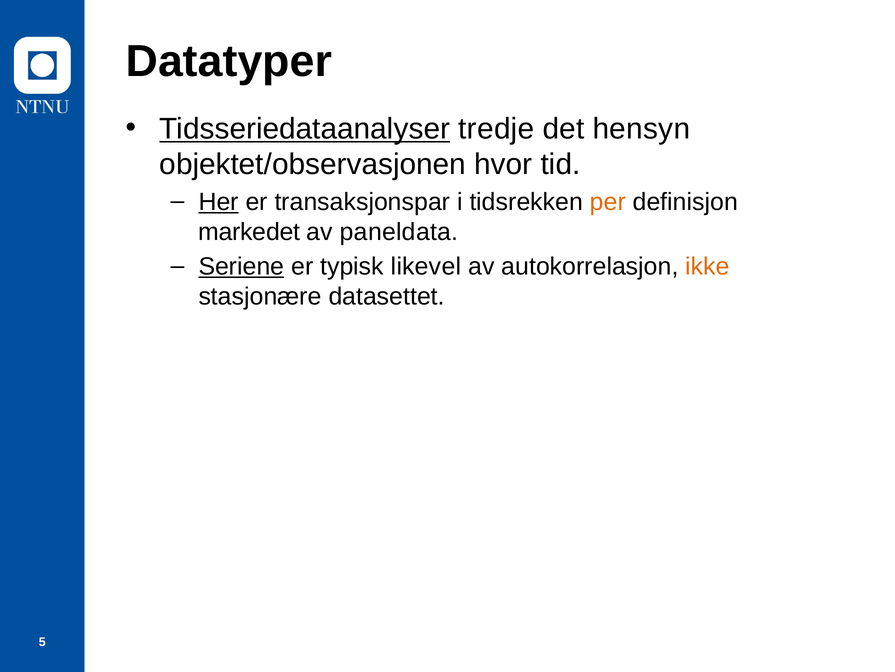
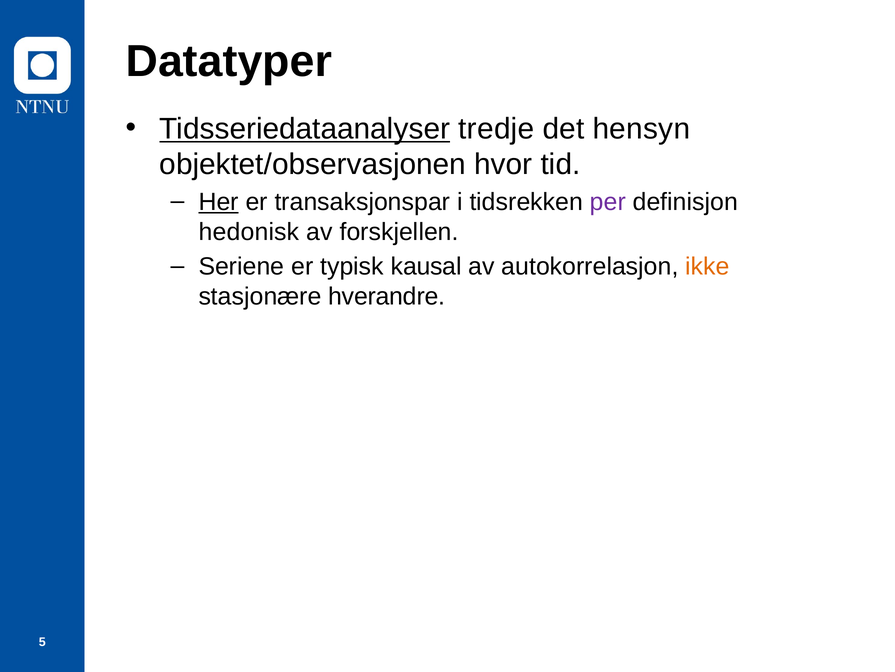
per colour: orange -> purple
markedet: markedet -> hedonisk
paneldata: paneldata -> forskjellen
Seriene underline: present -> none
likevel: likevel -> kausal
datasettet: datasettet -> hverandre
